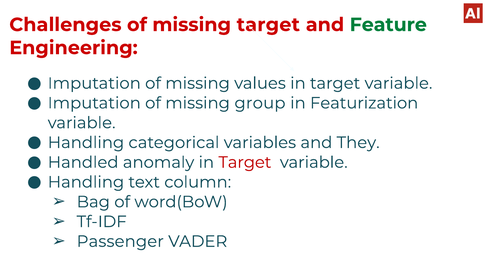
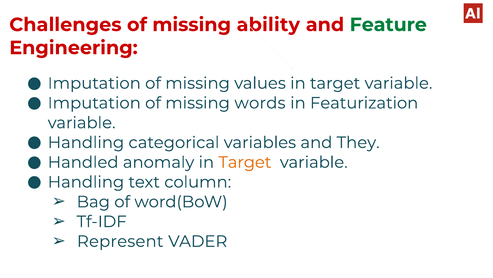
missing target: target -> ability
group: group -> words
Target at (245, 162) colour: red -> orange
Passenger: Passenger -> Represent
